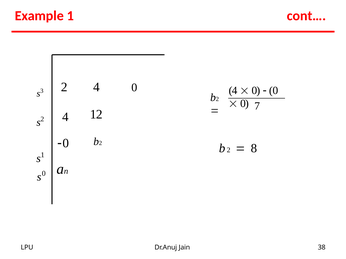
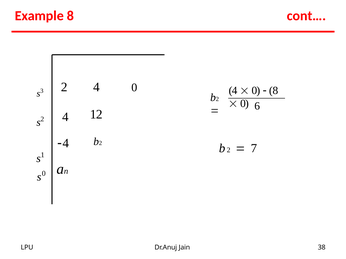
Example 1: 1 -> 8
0 at (274, 91): 0 -> 8
7: 7 -> 6
0 at (66, 143): 0 -> 4
8: 8 -> 7
